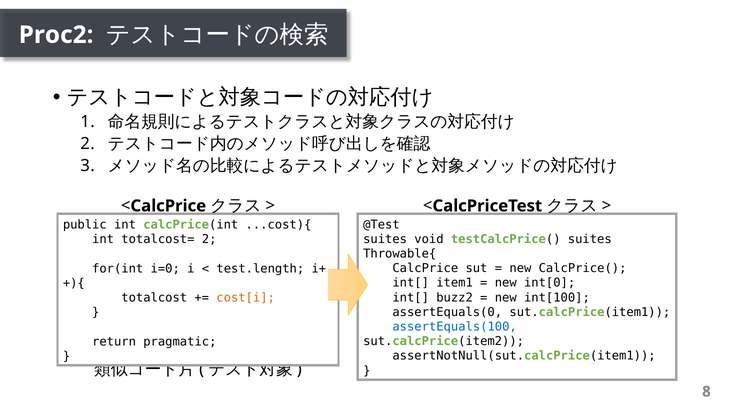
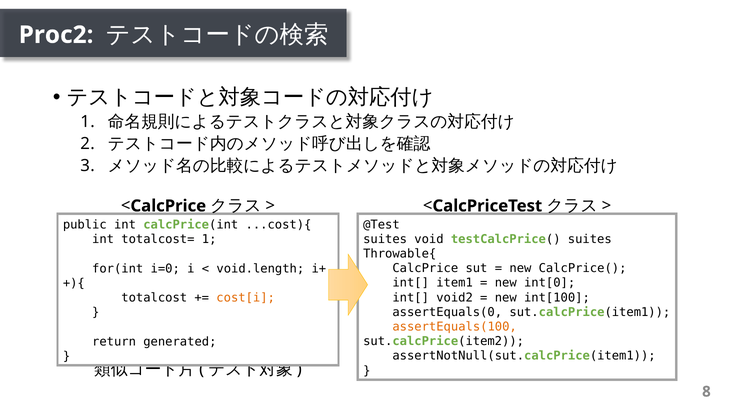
totalcost= 2: 2 -> 1
test.length: test.length -> void.length
buzz2: buzz2 -> void2
assertEquals(100 colour: blue -> orange
pragmatic: pragmatic -> generated
